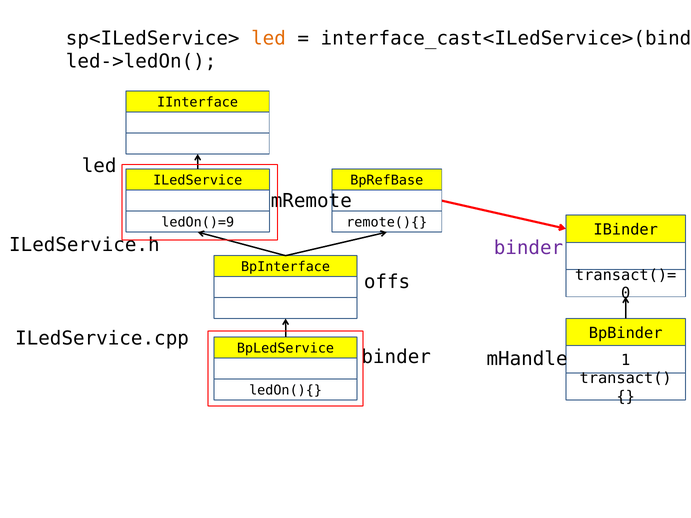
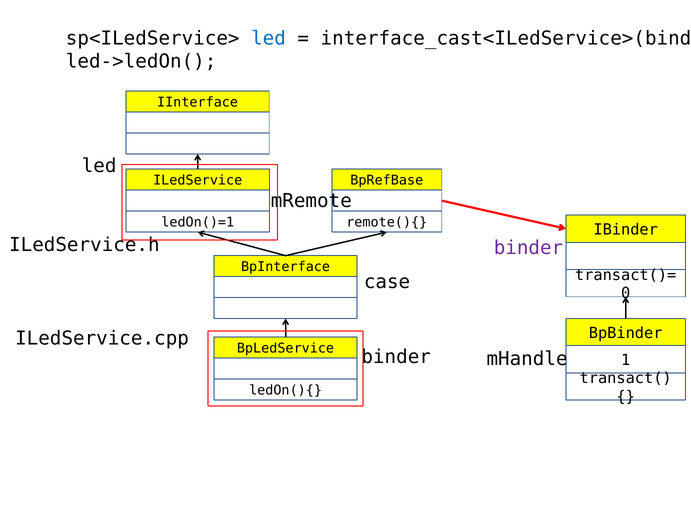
led at (268, 38) colour: orange -> blue
ledOn()=9: ledOn()=9 -> ledOn()=1
offs: offs -> case
